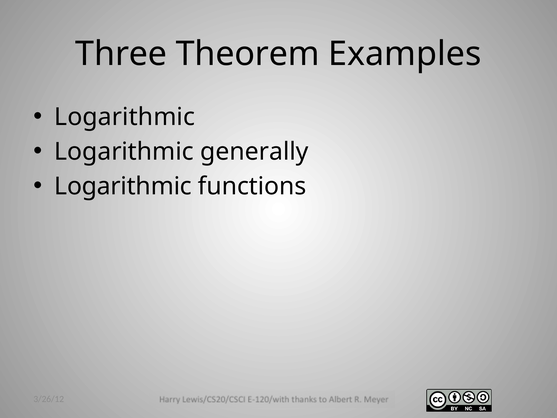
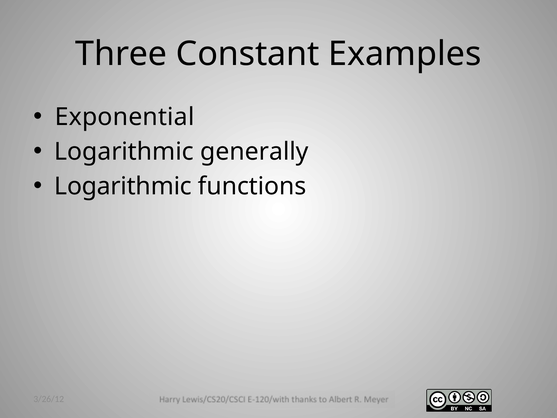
Theorem: Theorem -> Constant
Logarithmic at (125, 117): Logarithmic -> Exponential
